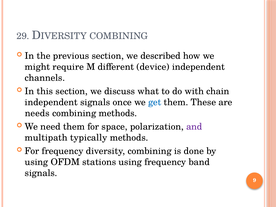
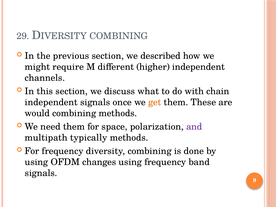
device: device -> higher
get colour: blue -> orange
needs: needs -> would
stations: stations -> changes
